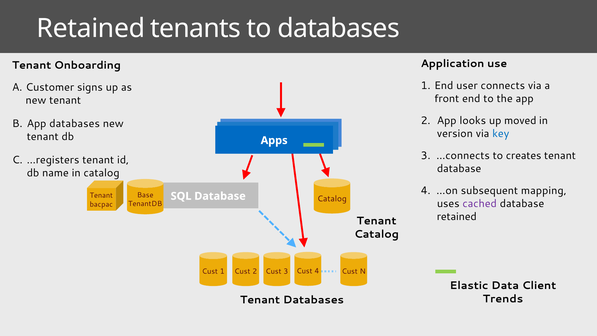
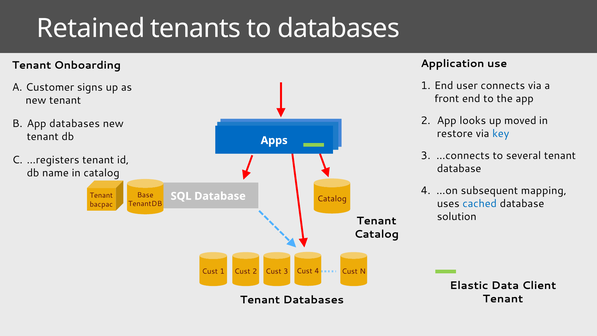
version: version -> restore
creates: creates -> several
cached colour: purple -> blue
retained at (457, 217): retained -> solution
Trends at (503, 299): Trends -> Tenant
